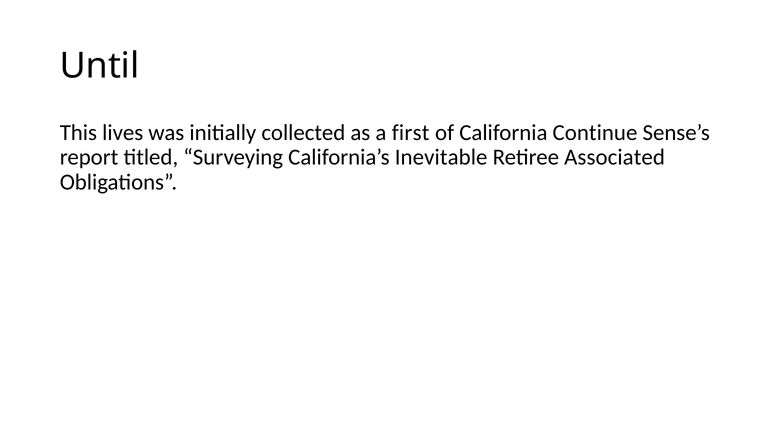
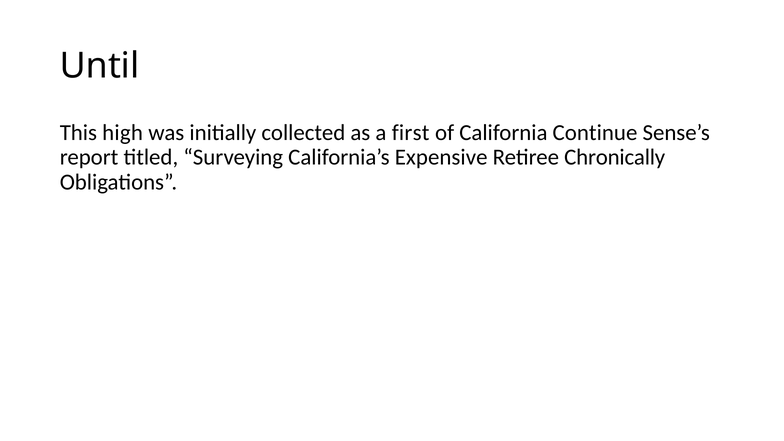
lives: lives -> high
Inevitable: Inevitable -> Expensive
Associated: Associated -> Chronically
